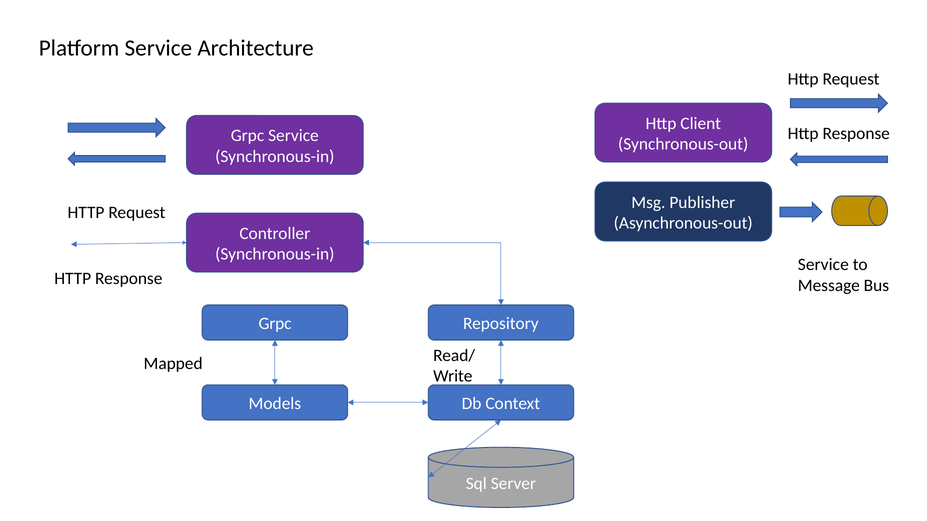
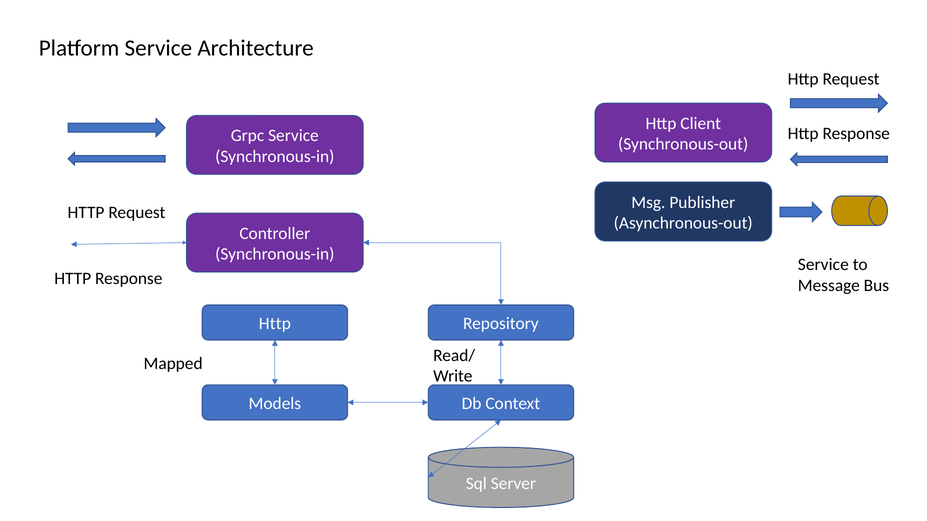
Grpc at (275, 324): Grpc -> Http
